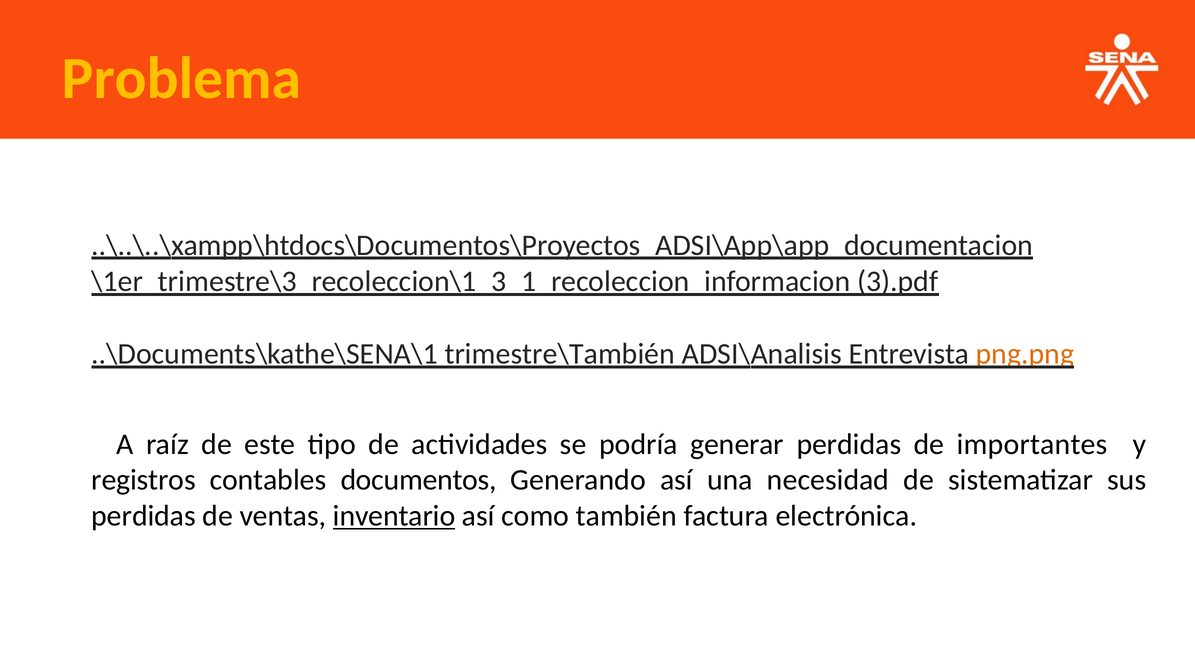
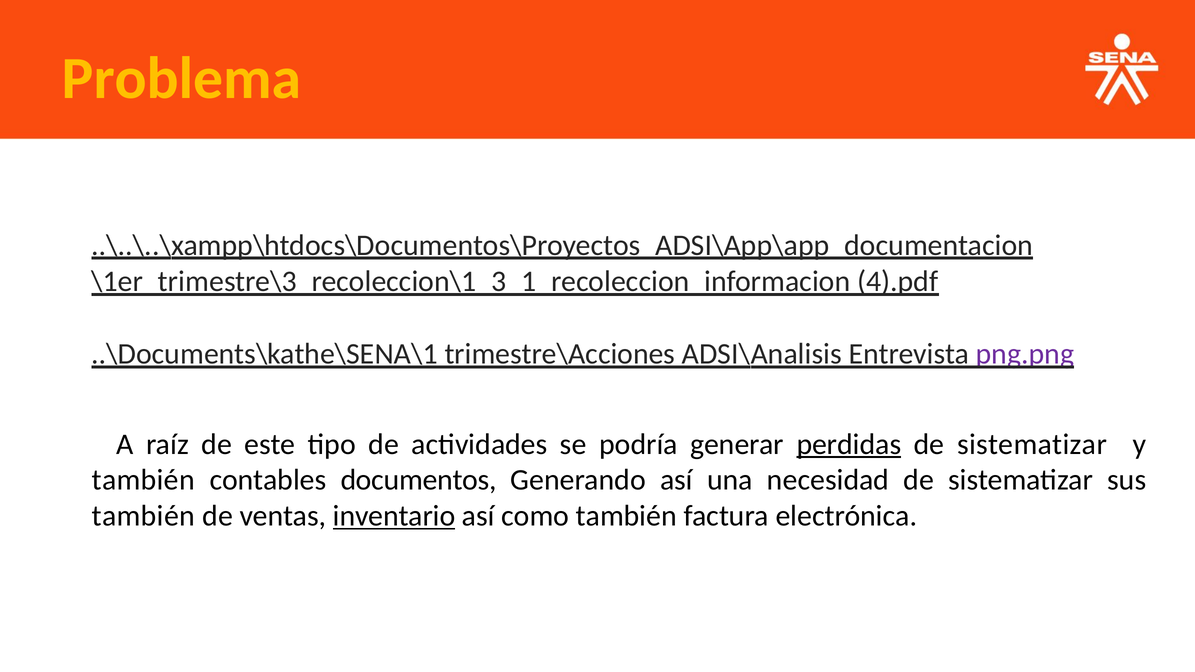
3).pdf: 3).pdf -> 4).pdf
trimestre\También: trimestre\También -> trimestre\Acciones
png.png colour: orange -> purple
perdidas at (849, 444) underline: none -> present
importantes at (1032, 444): importantes -> sistematizar
registros at (144, 480): registros -> también
perdidas at (144, 516): perdidas -> también
